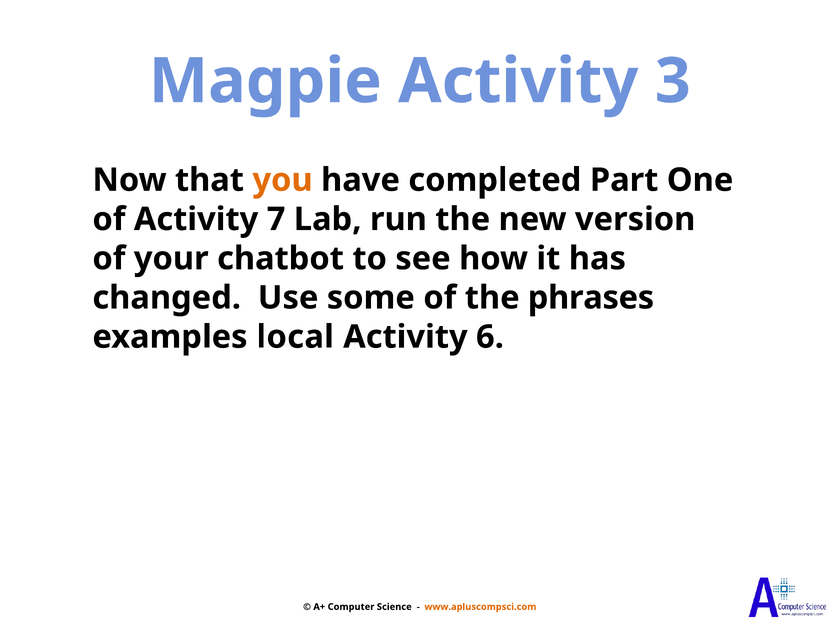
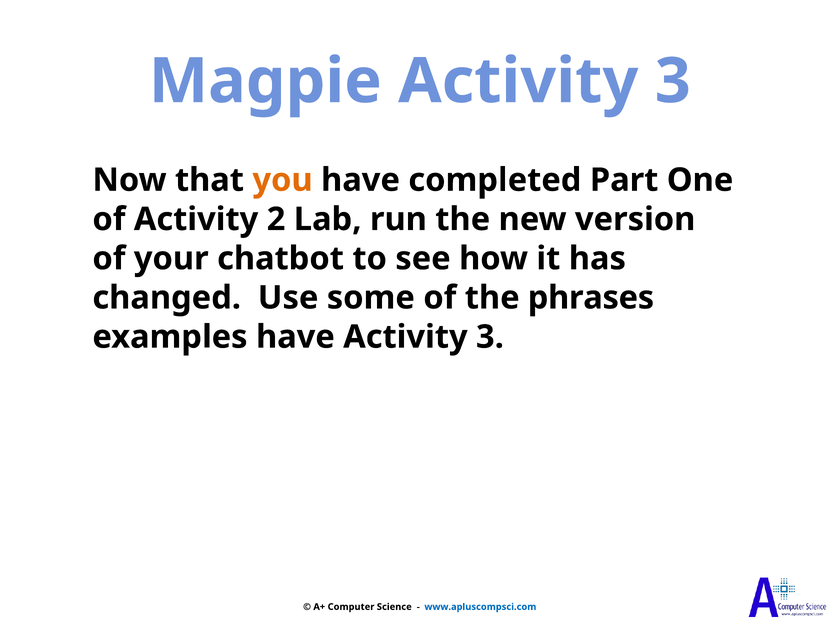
7: 7 -> 2
examples local: local -> have
6 at (490, 337): 6 -> 3
www.apluscompsci.com colour: orange -> blue
